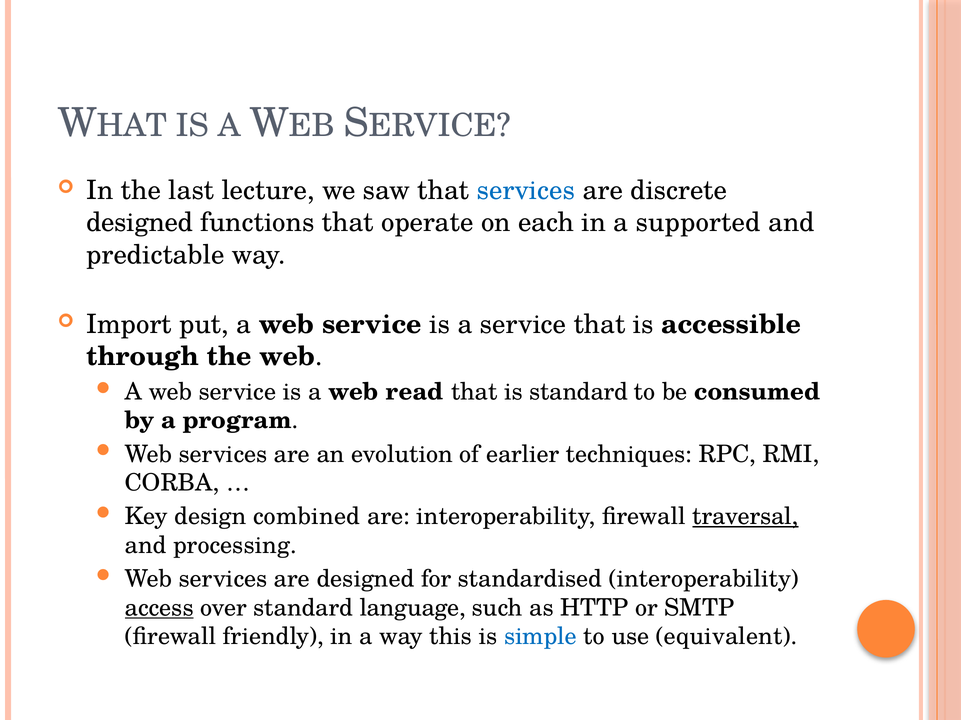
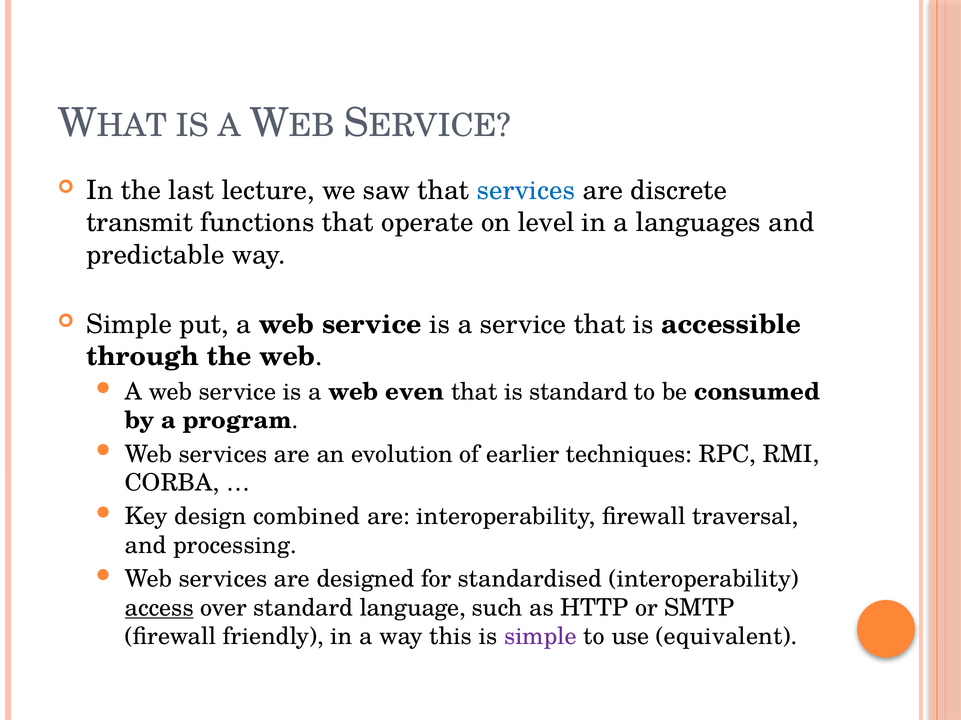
designed at (140, 223): designed -> transmit
each: each -> level
supported: supported -> languages
Import at (129, 325): Import -> Simple
read: read -> even
traversal underline: present -> none
simple at (540, 637) colour: blue -> purple
